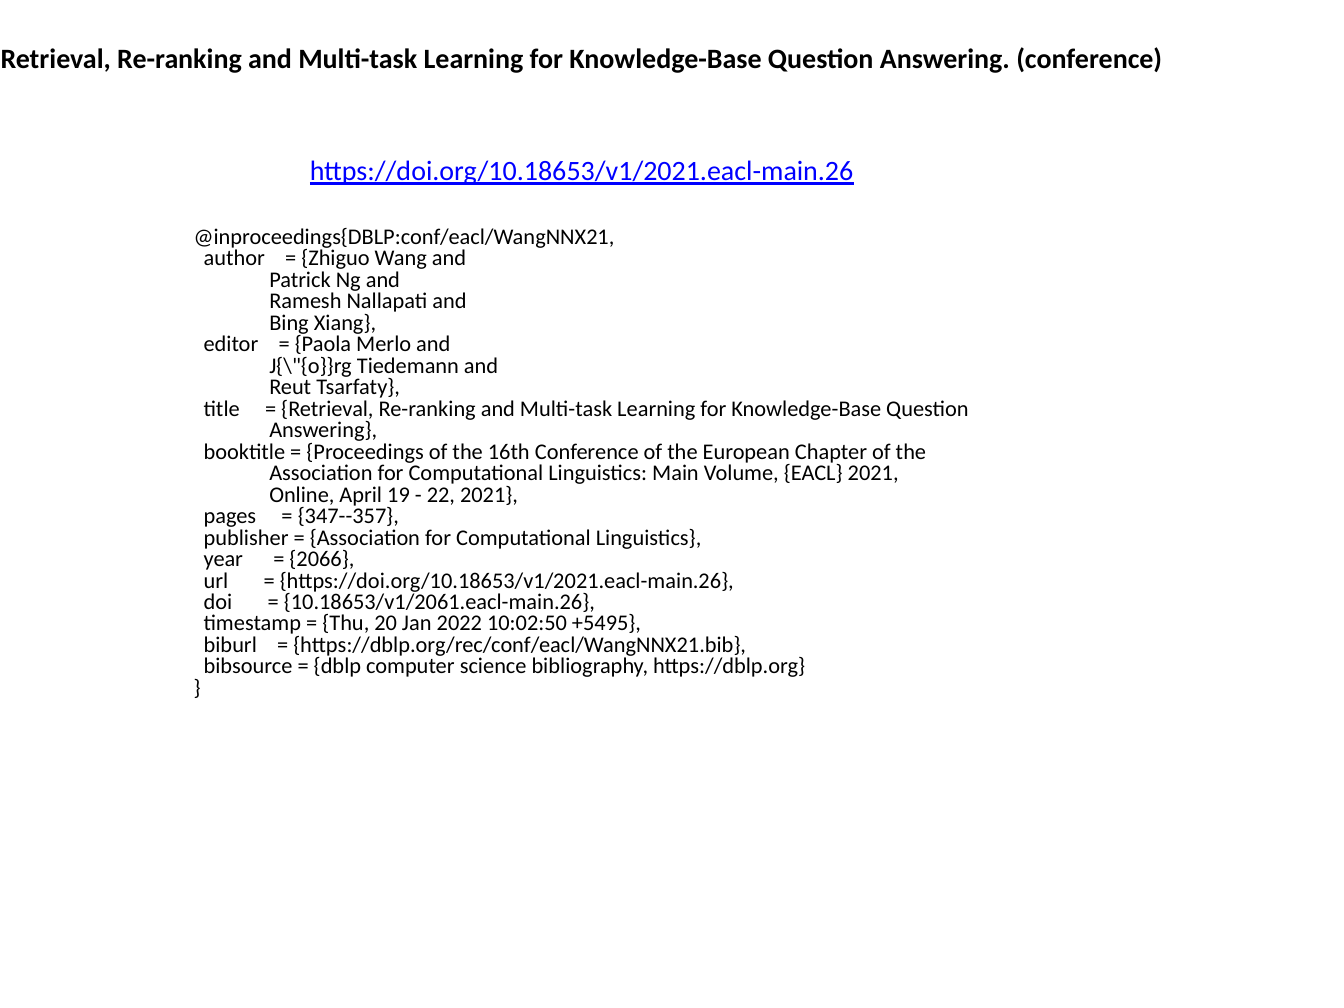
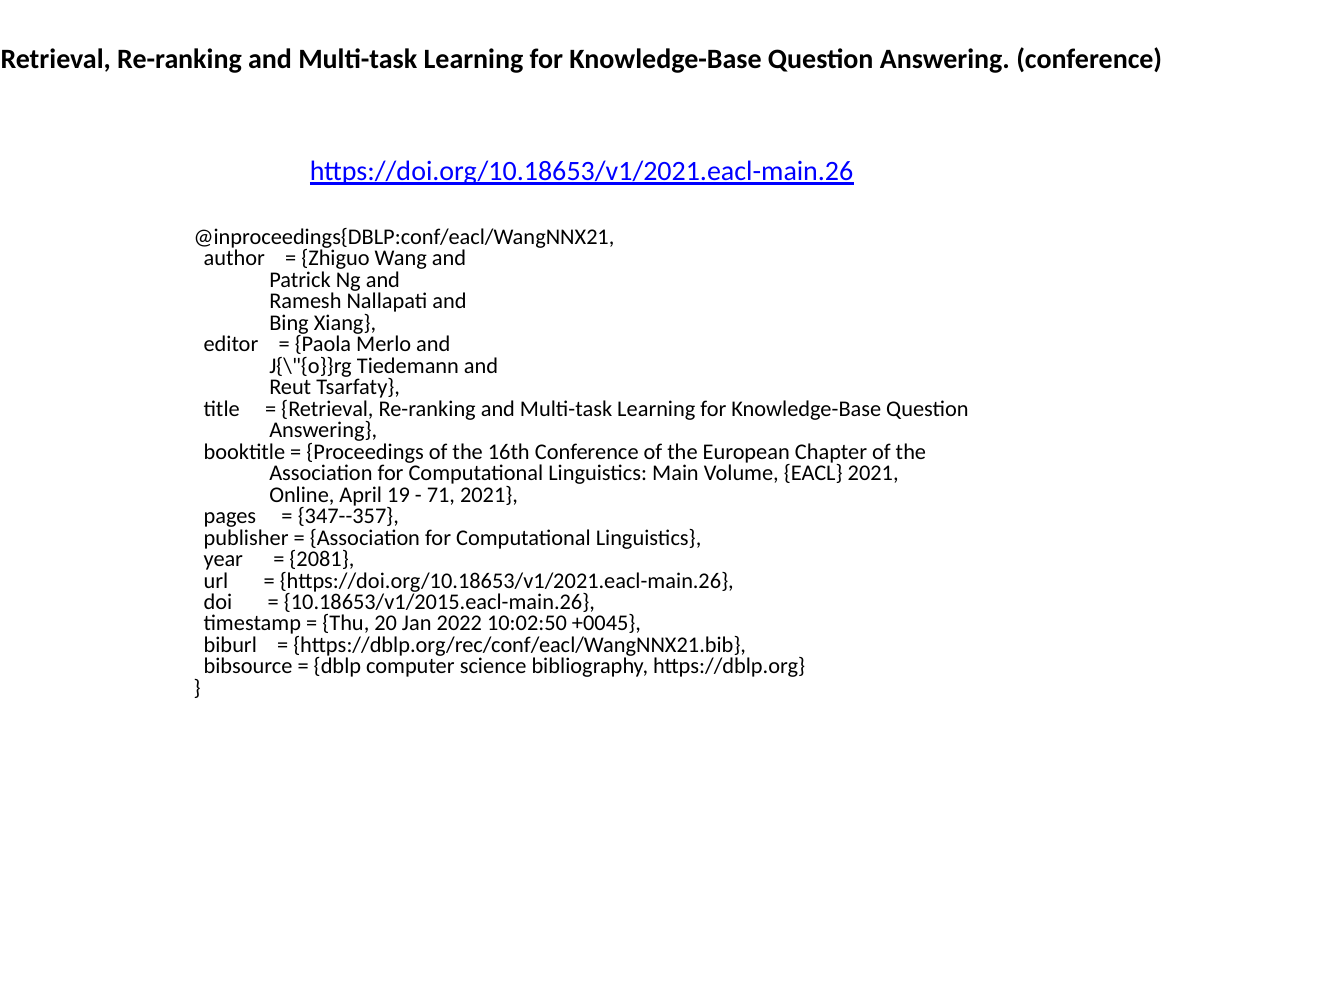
22: 22 -> 71
2066: 2066 -> 2081
10.18653/v1/2061.eacl-main.26: 10.18653/v1/2061.eacl-main.26 -> 10.18653/v1/2015.eacl-main.26
+5495: +5495 -> +0045
